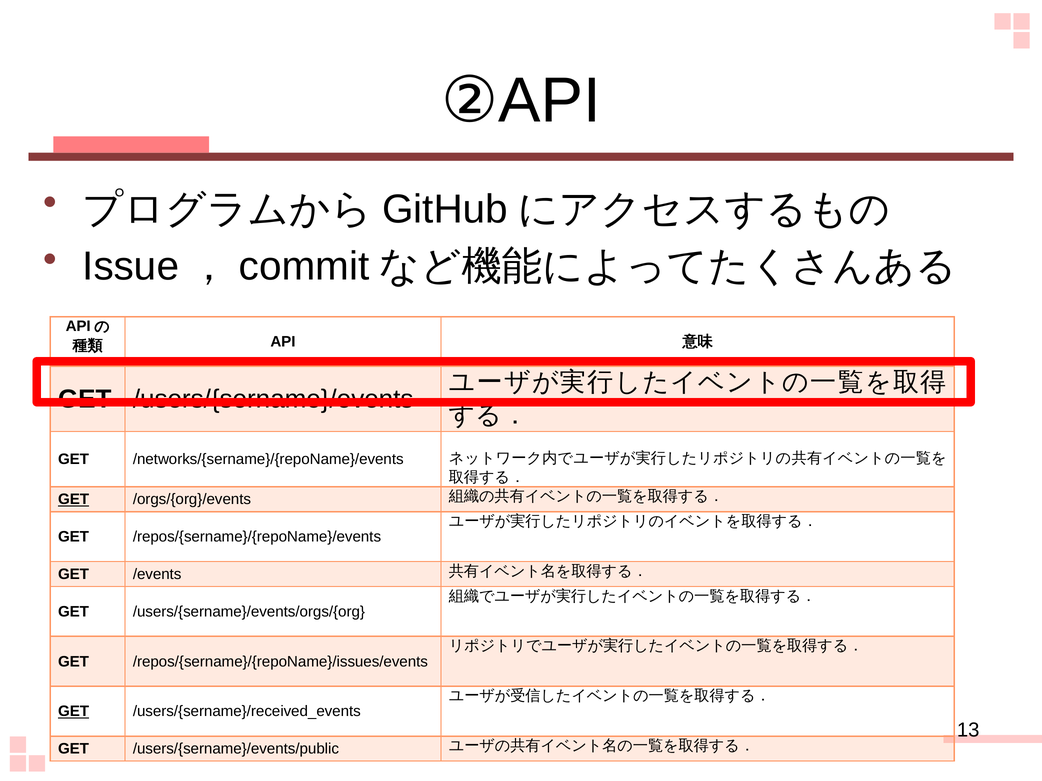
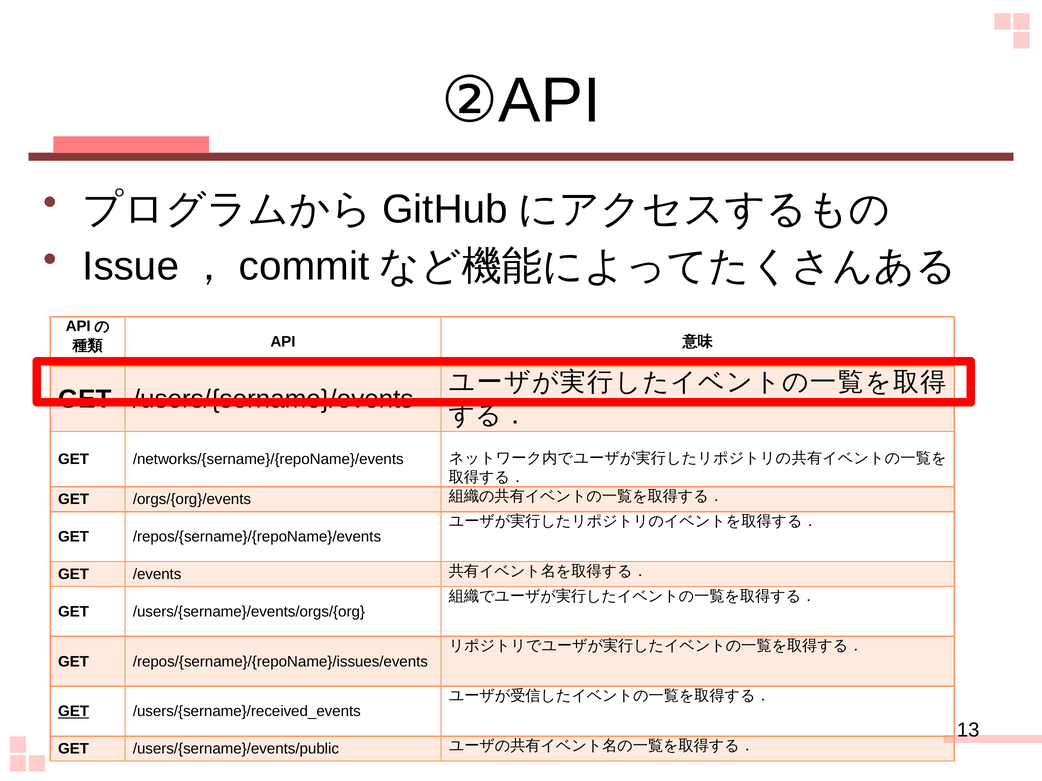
GET at (74, 500) underline: present -> none
